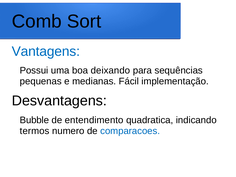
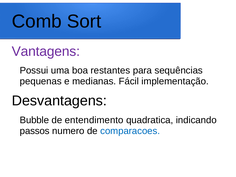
Vantagens colour: blue -> purple
deixando: deixando -> restantes
termos: termos -> passos
